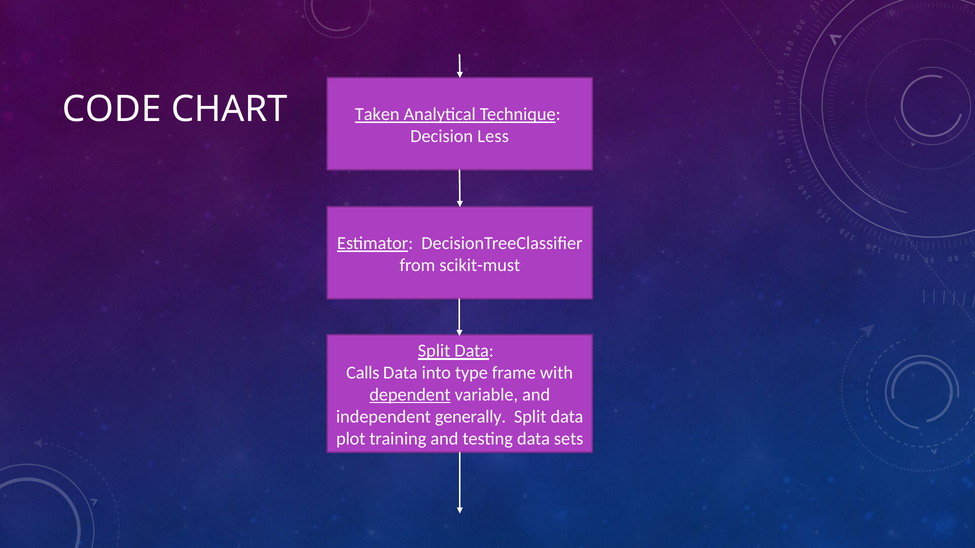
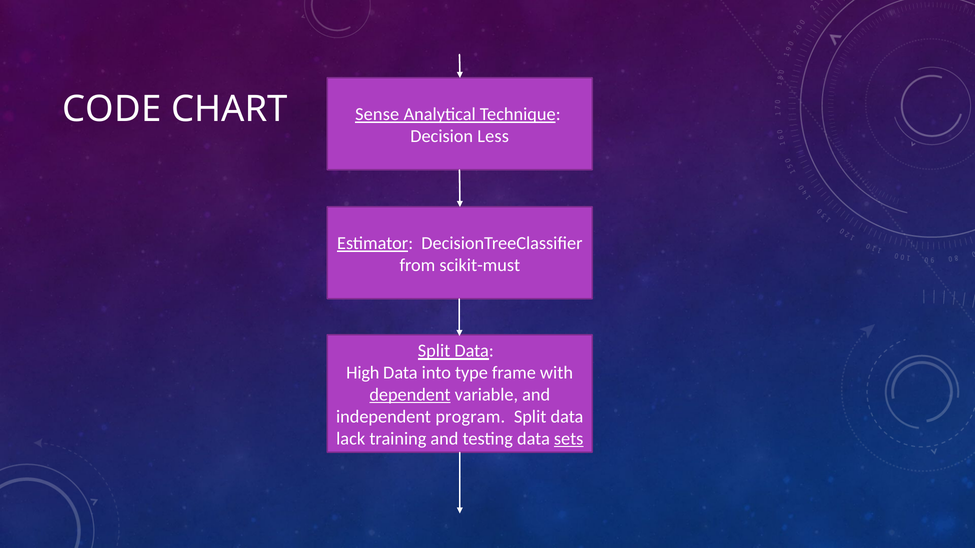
Taken: Taken -> Sense
Calls: Calls -> High
generally: generally -> program
plot: plot -> lack
sets underline: none -> present
